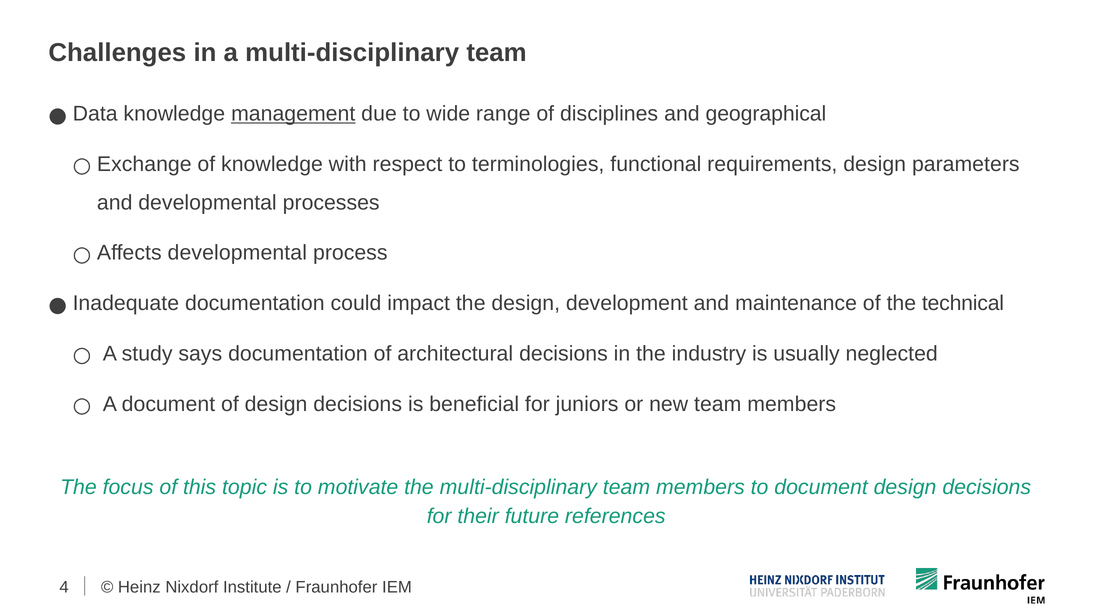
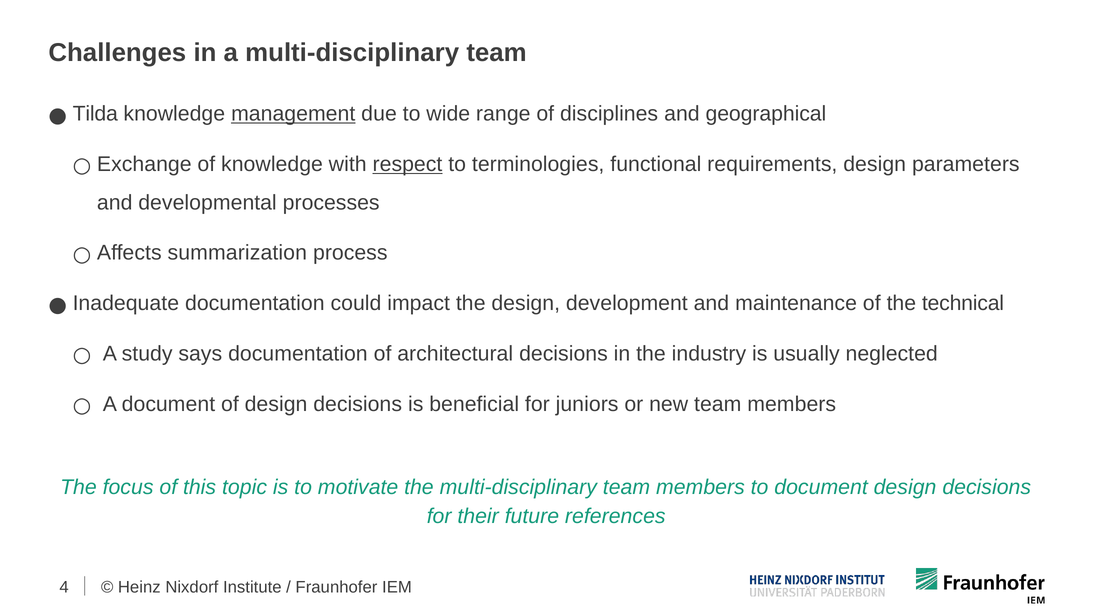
Data: Data -> Tilda
respect underline: none -> present
Affects developmental: developmental -> summarization
